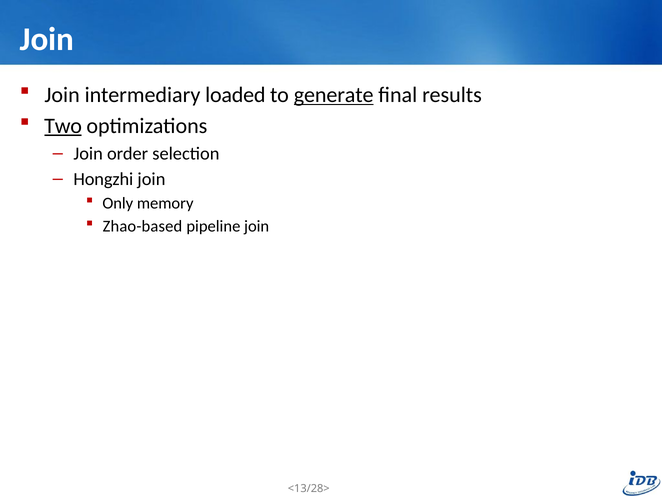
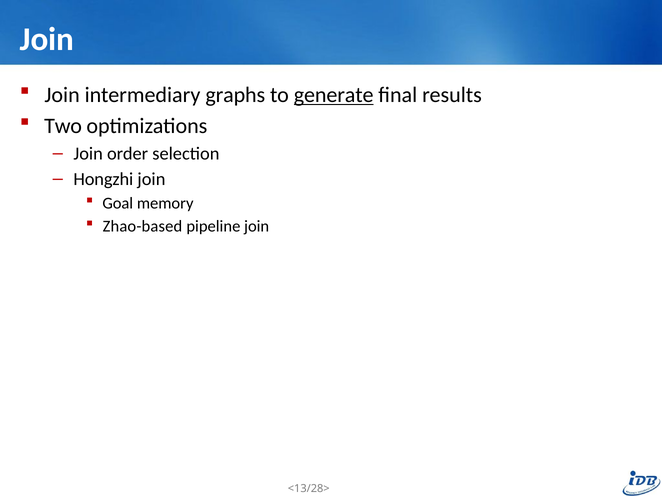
loaded: loaded -> graphs
Two underline: present -> none
Only: Only -> Goal
